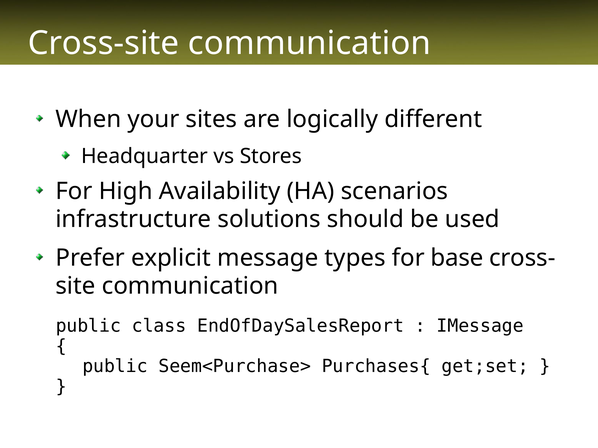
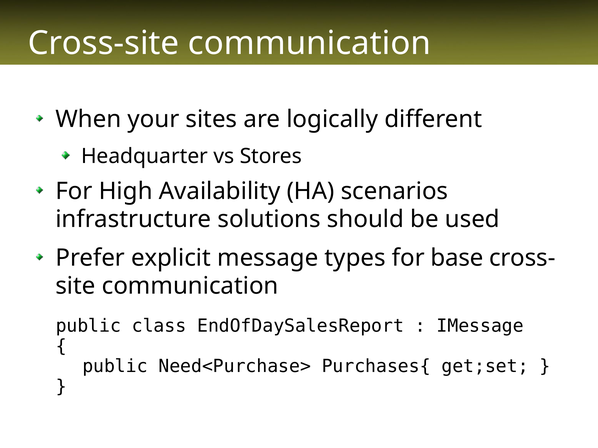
Seem<Purchase>: Seem<Purchase> -> Need<Purchase>
